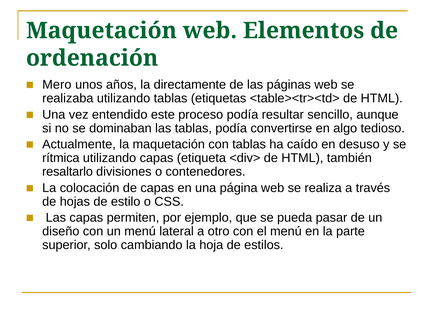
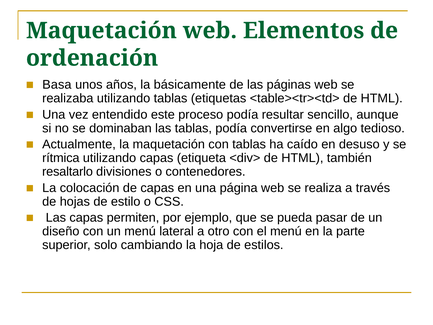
Mero: Mero -> Basa
directamente: directamente -> básicamente
